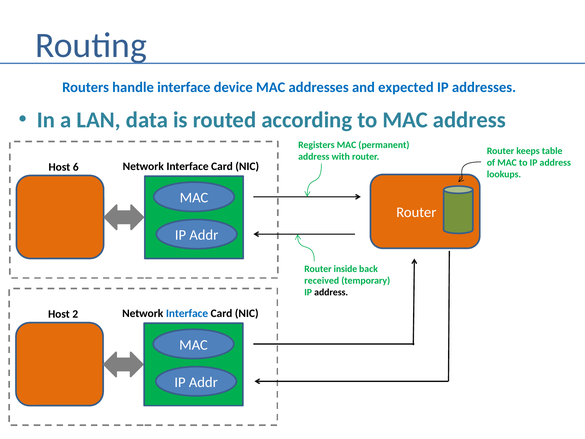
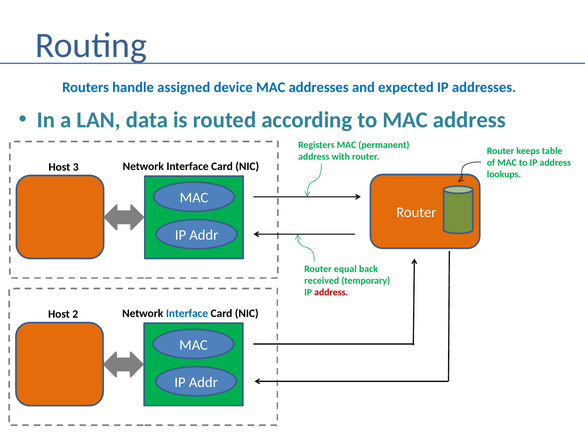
handle interface: interface -> assigned
6: 6 -> 3
inside: inside -> equal
address at (331, 292) colour: black -> red
